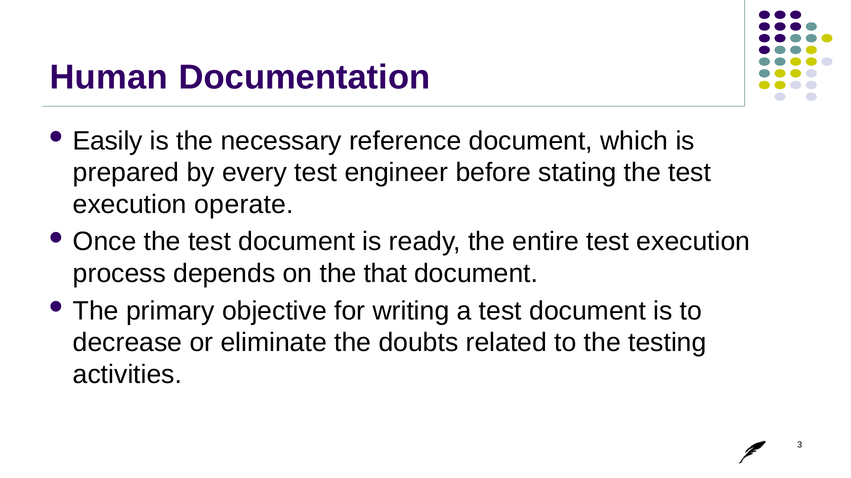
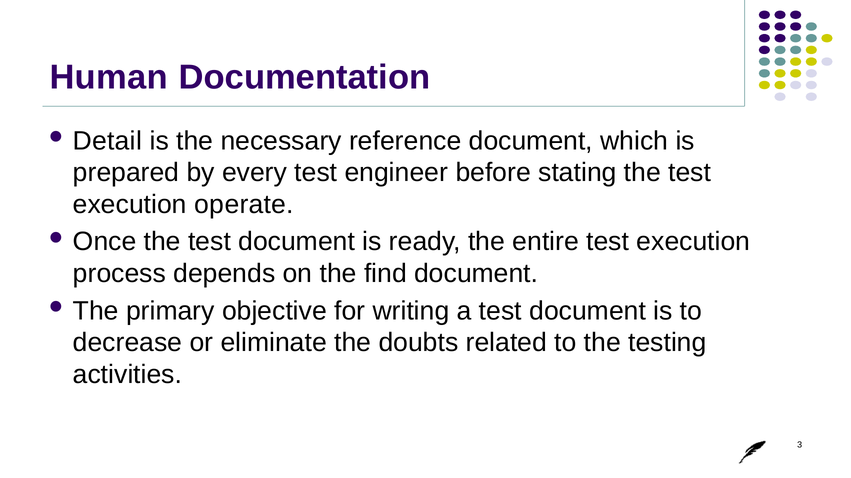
Easily: Easily -> Detail
that: that -> find
